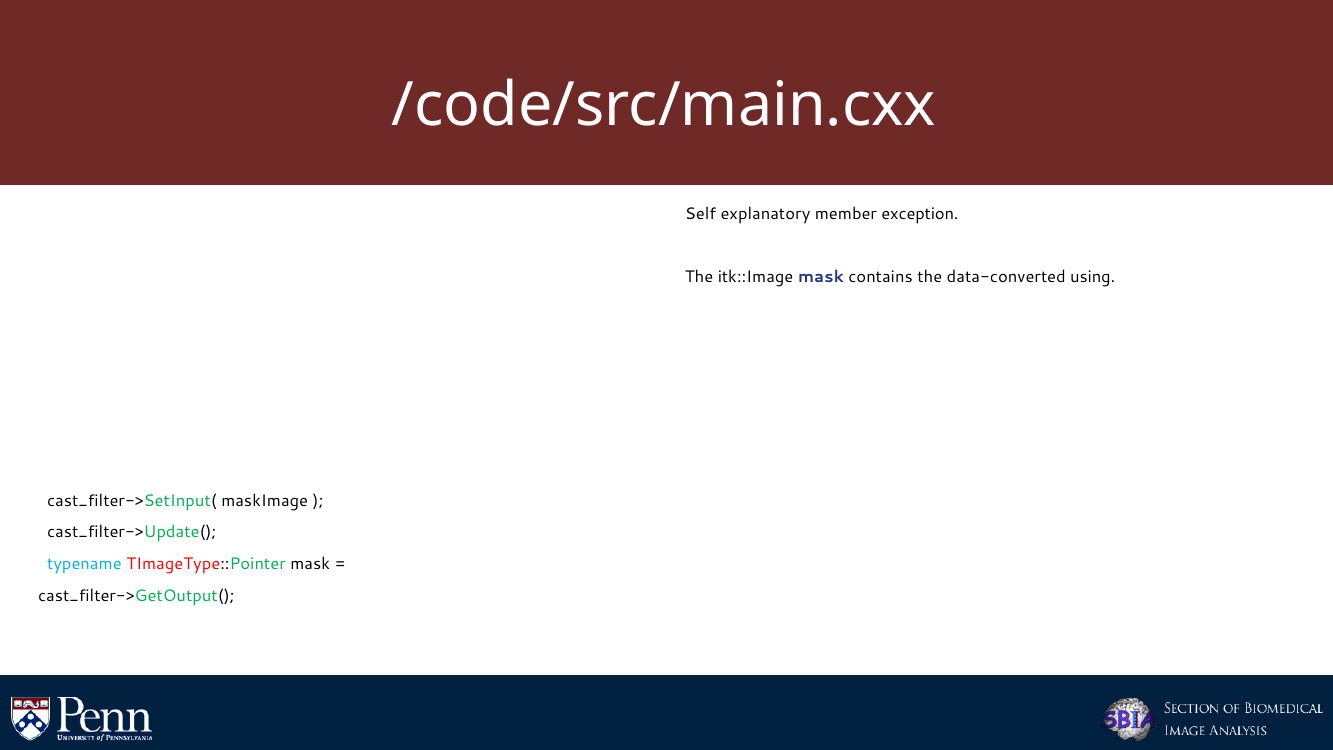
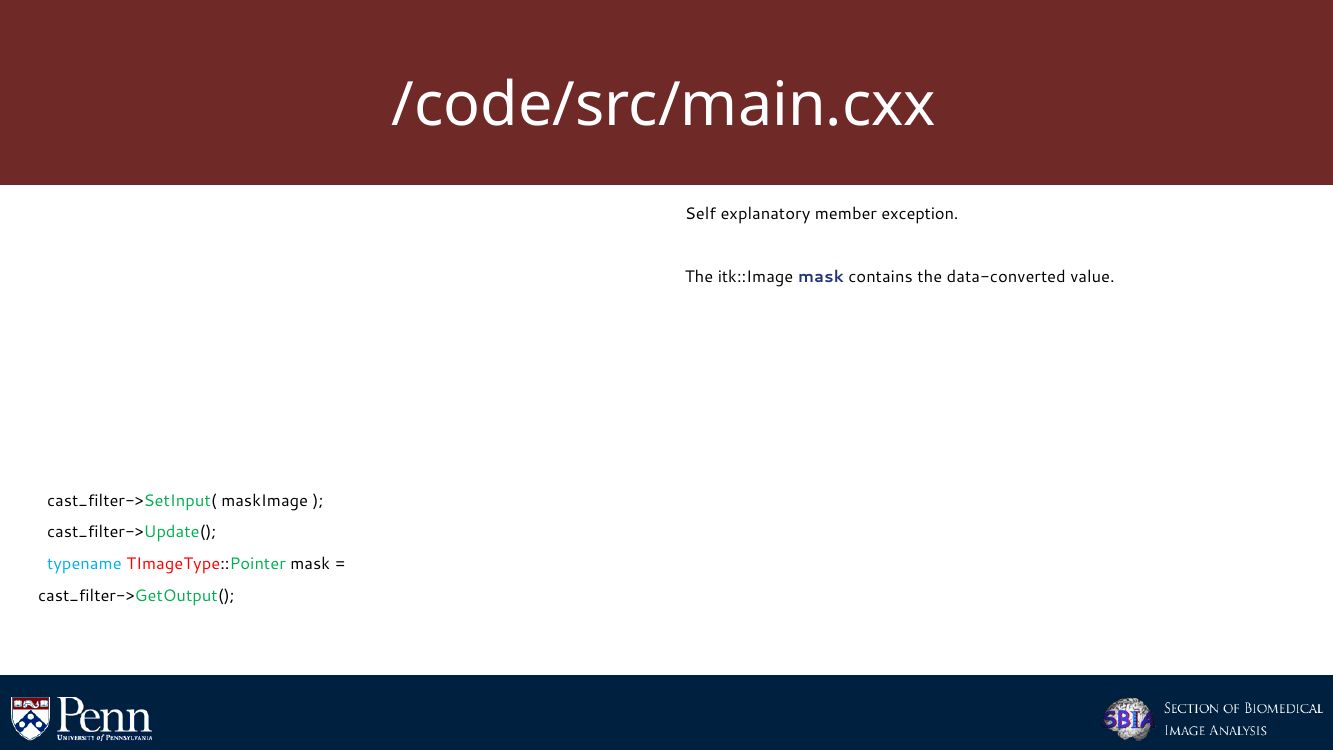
using: using -> value
